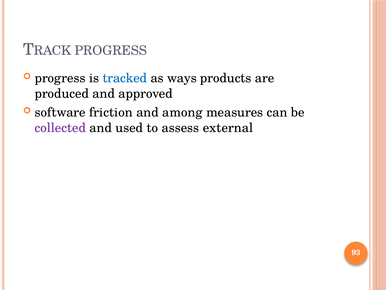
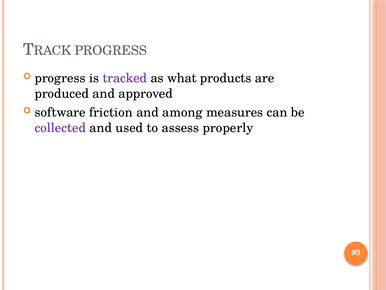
tracked colour: blue -> purple
ways: ways -> what
external: external -> properly
